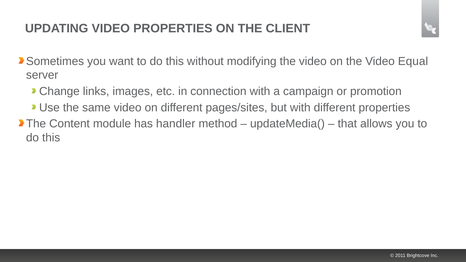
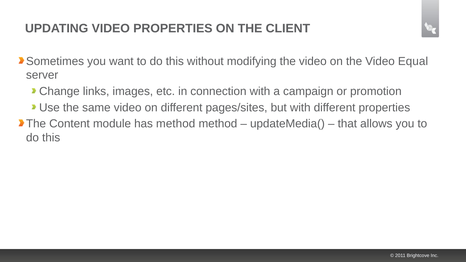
has handler: handler -> method
